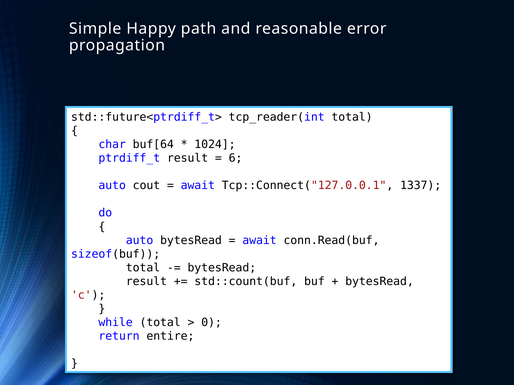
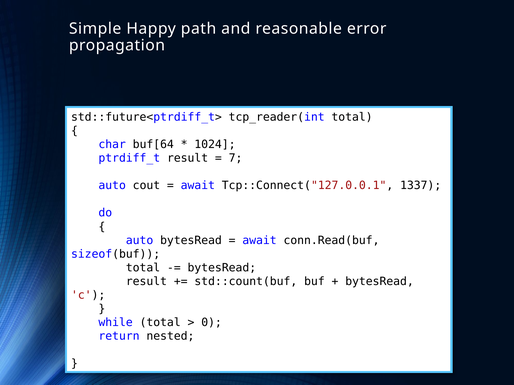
6: 6 -> 7
entire: entire -> nested
